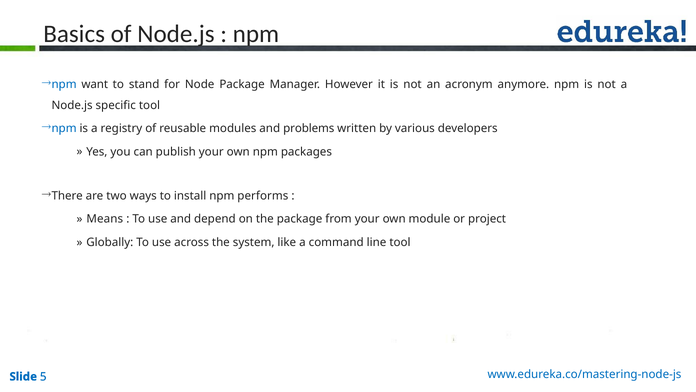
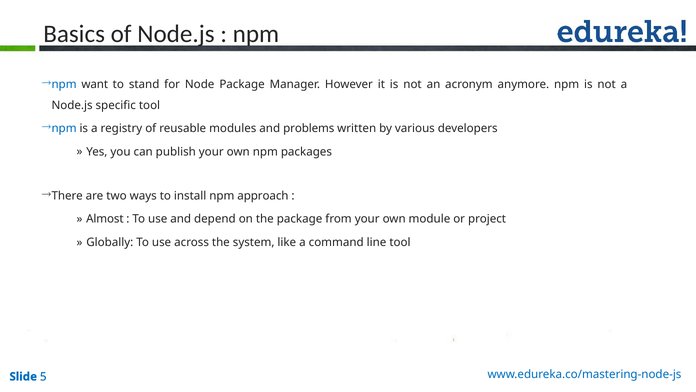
performs: performs -> approach
Means: Means -> Almost
